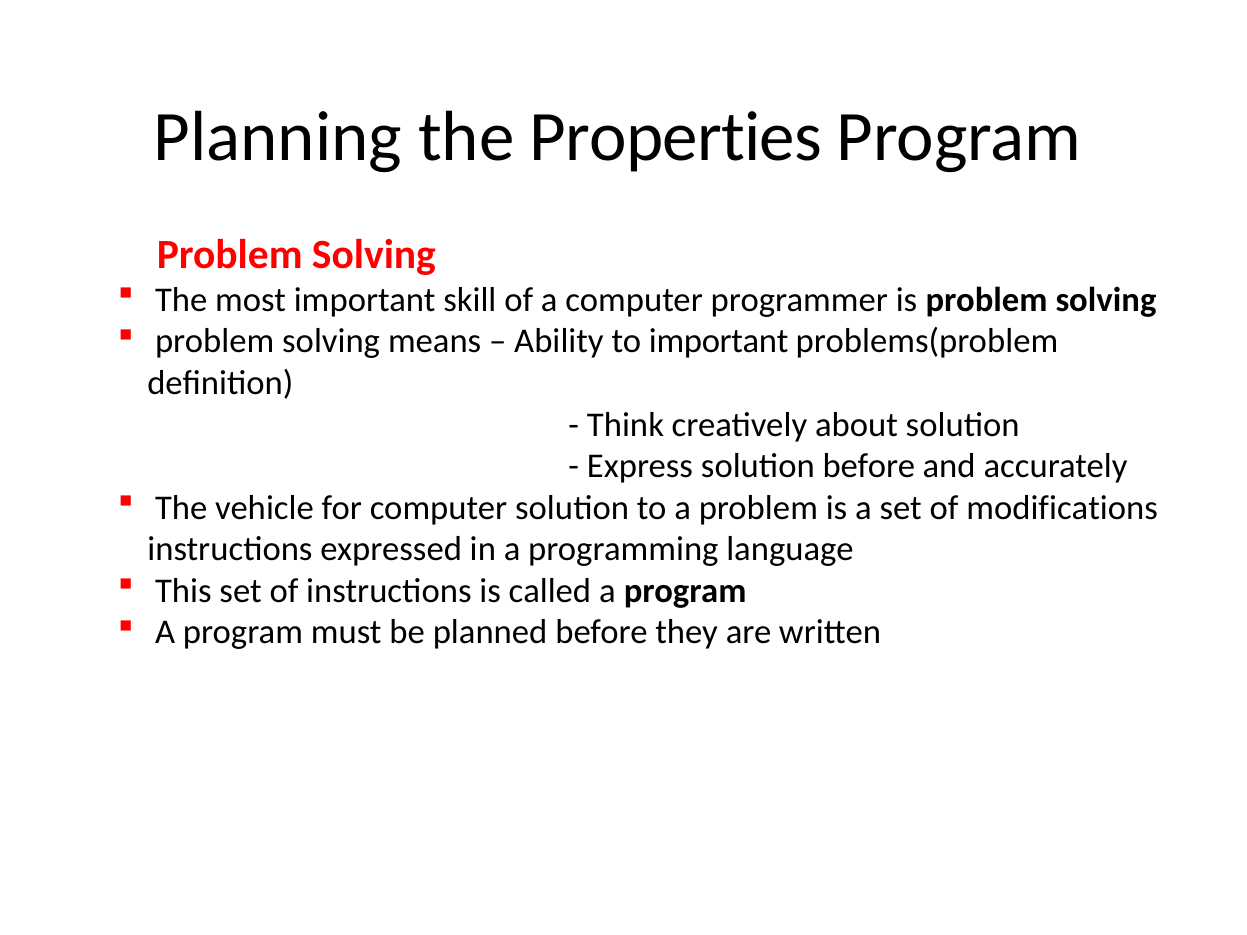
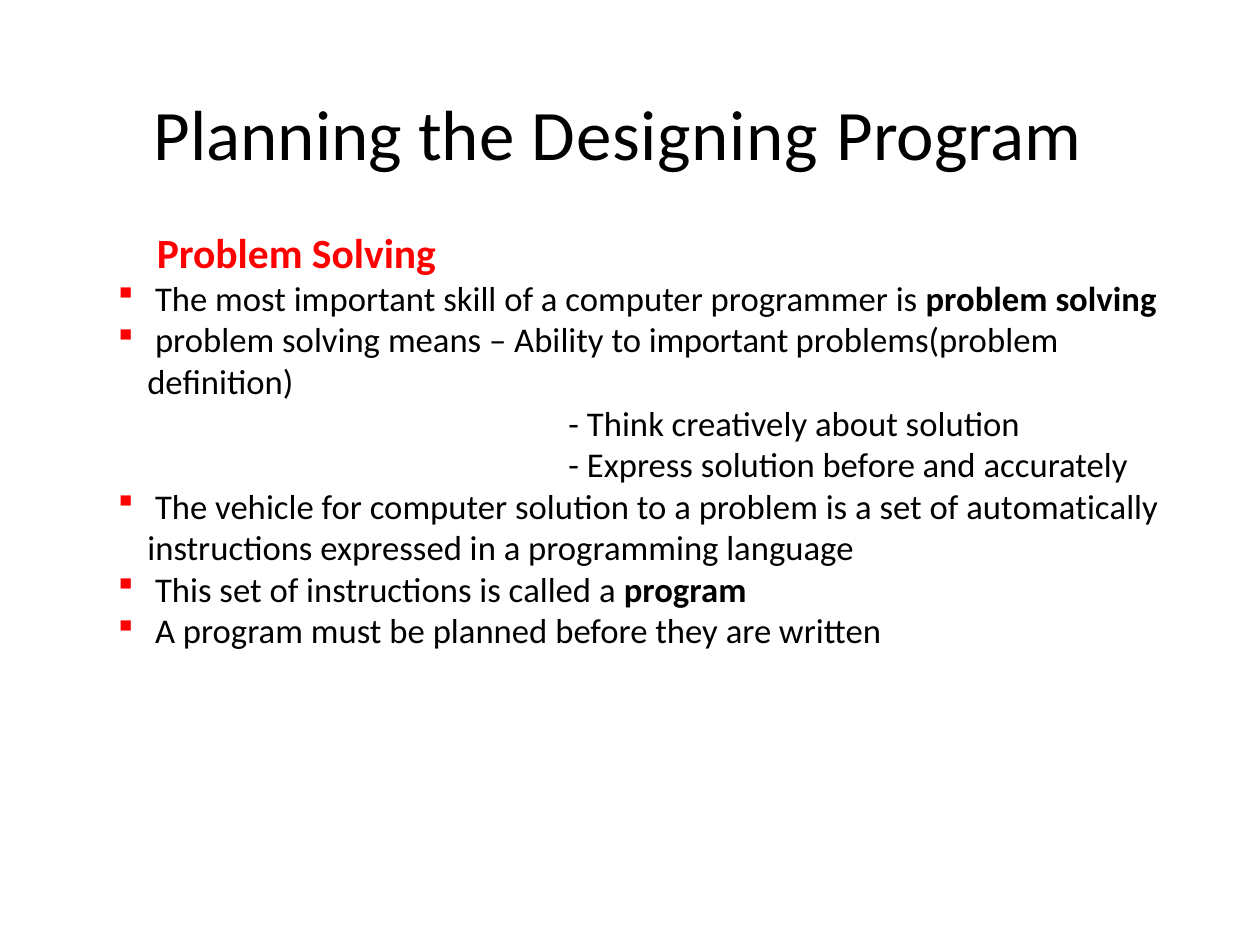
Properties: Properties -> Designing
modifications: modifications -> automatically
